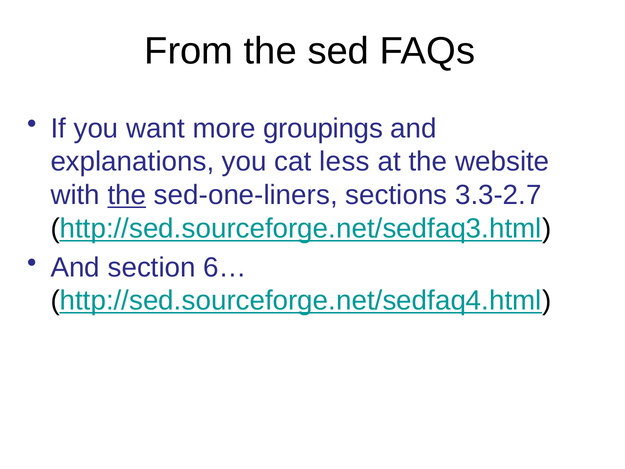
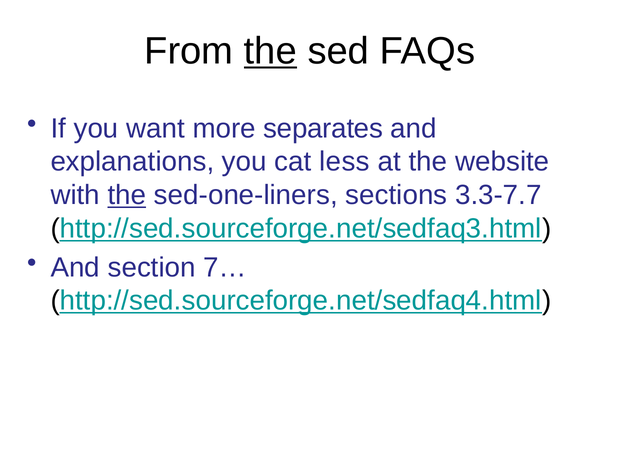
the at (270, 51) underline: none -> present
groupings: groupings -> separates
3.3-2.7: 3.3-2.7 -> 3.3-7.7
6…: 6… -> 7…
